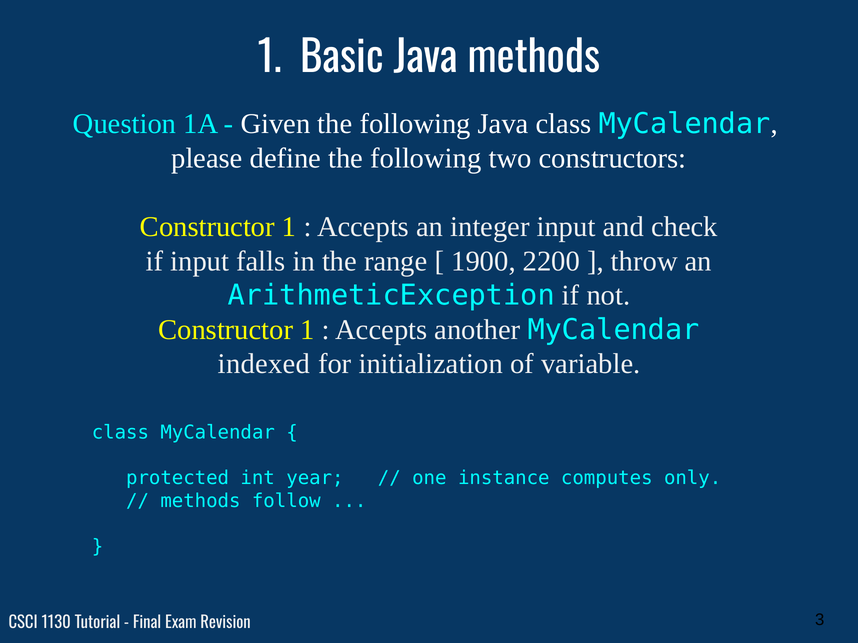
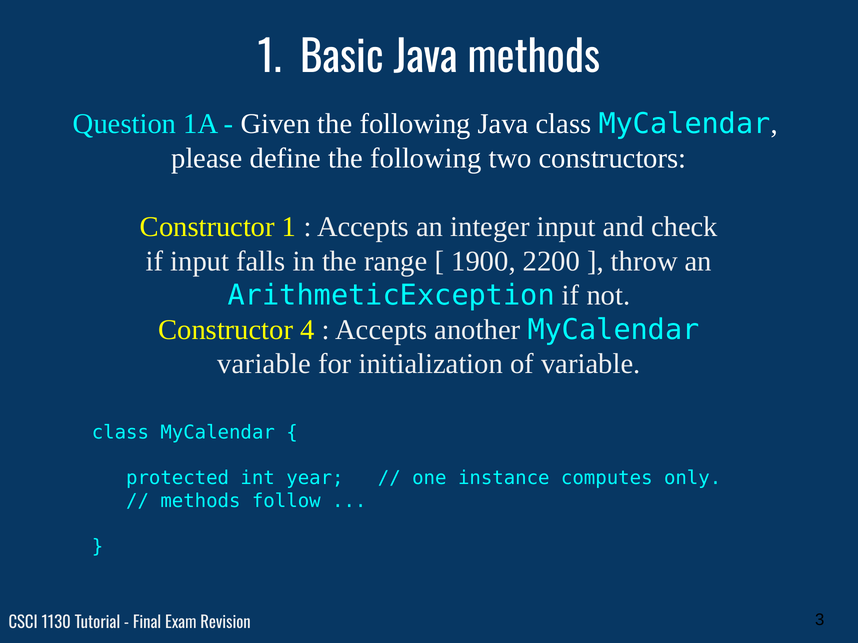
1 at (307, 330): 1 -> 4
indexed at (264, 364): indexed -> variable
